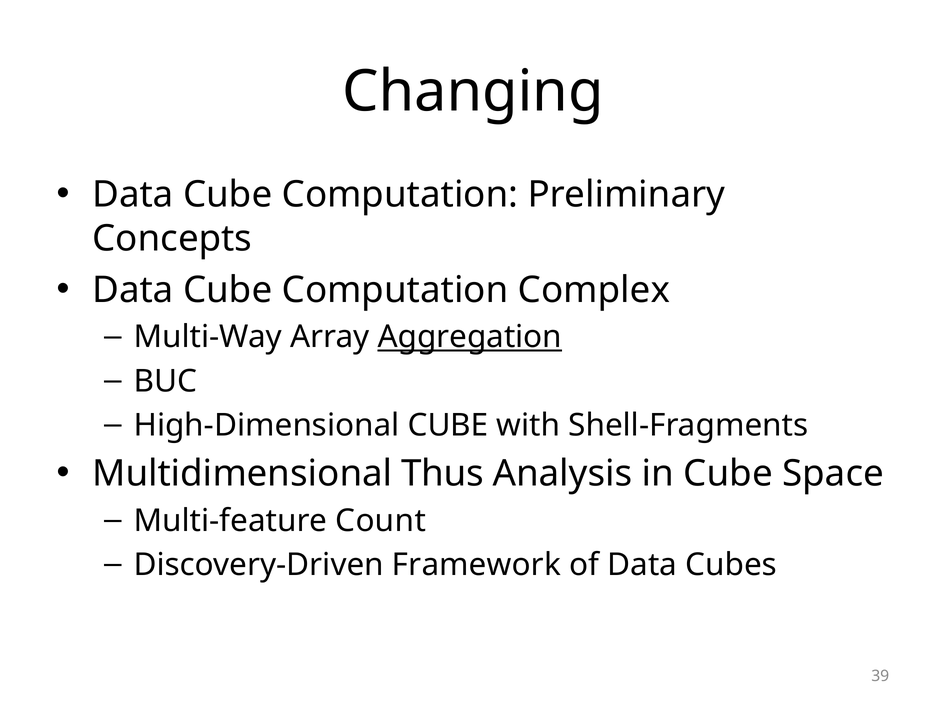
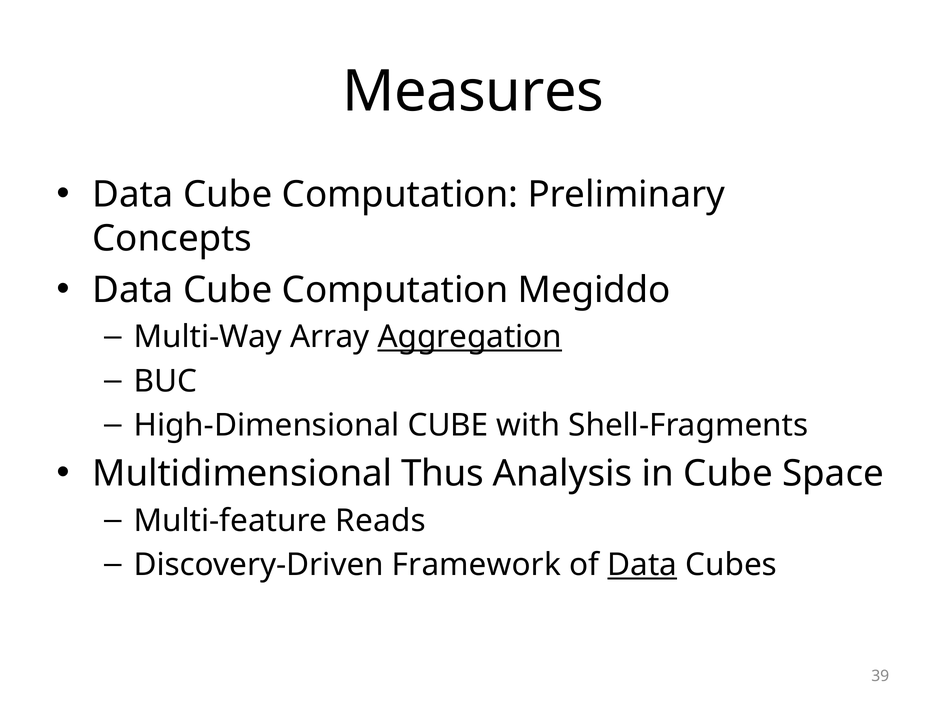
Changing: Changing -> Measures
Complex: Complex -> Megiddo
Count: Count -> Reads
Data at (642, 565) underline: none -> present
